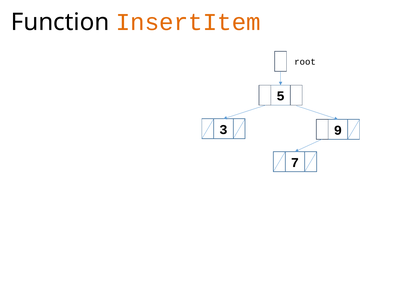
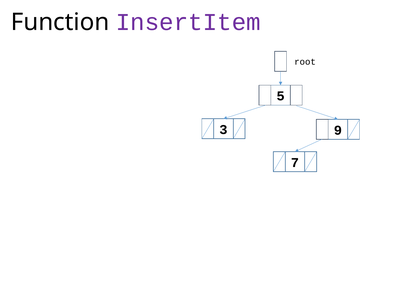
InsertItem colour: orange -> purple
